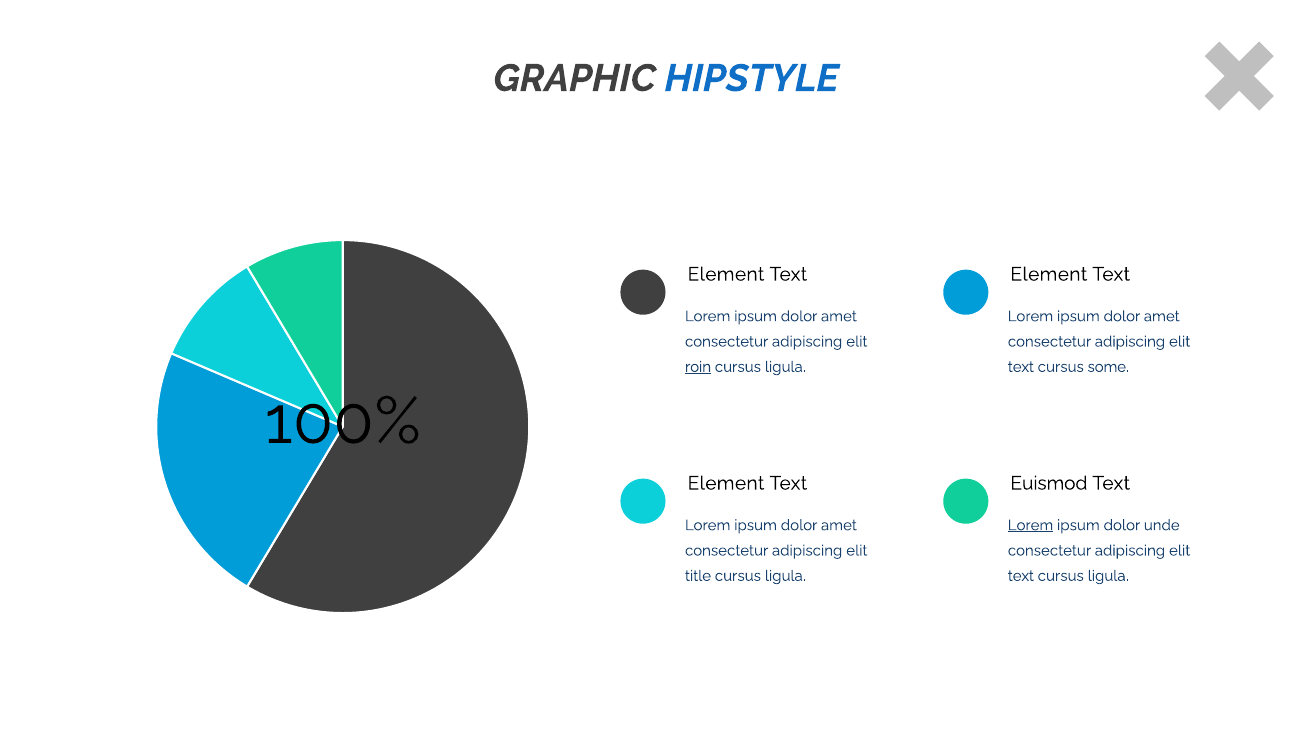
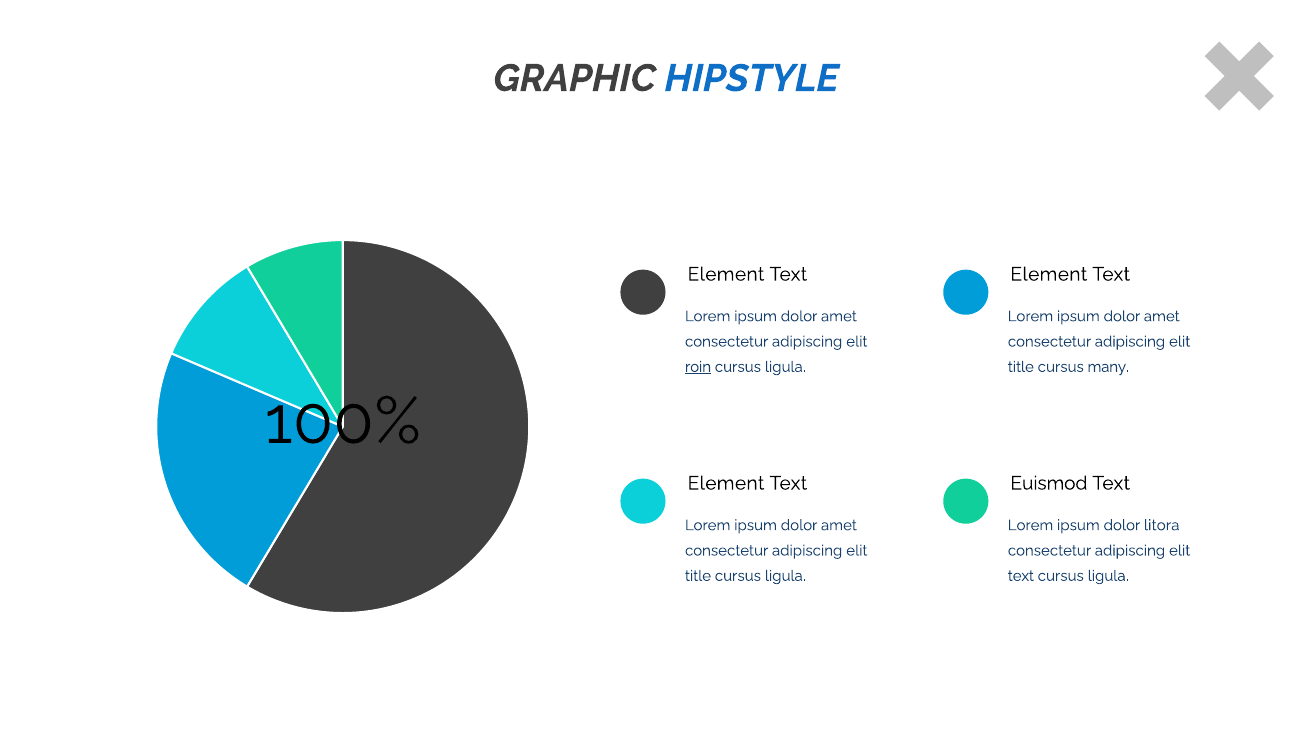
text at (1021, 367): text -> title
some: some -> many
Lorem at (1031, 525) underline: present -> none
unde: unde -> litora
